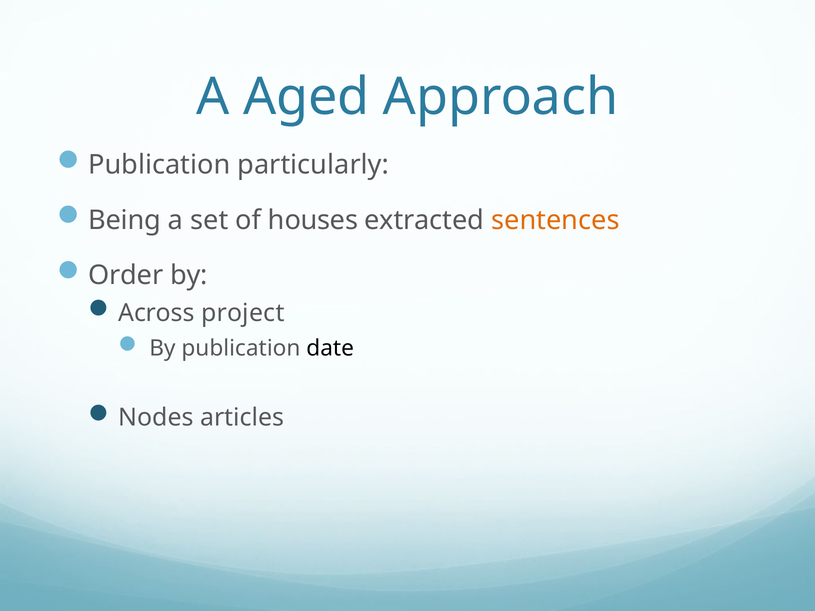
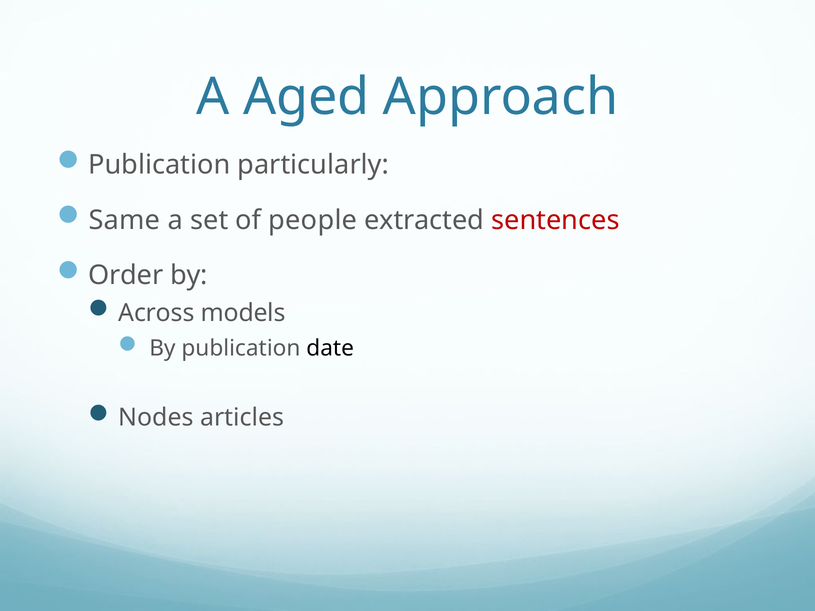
Being: Being -> Same
houses: houses -> people
sentences colour: orange -> red
project: project -> models
